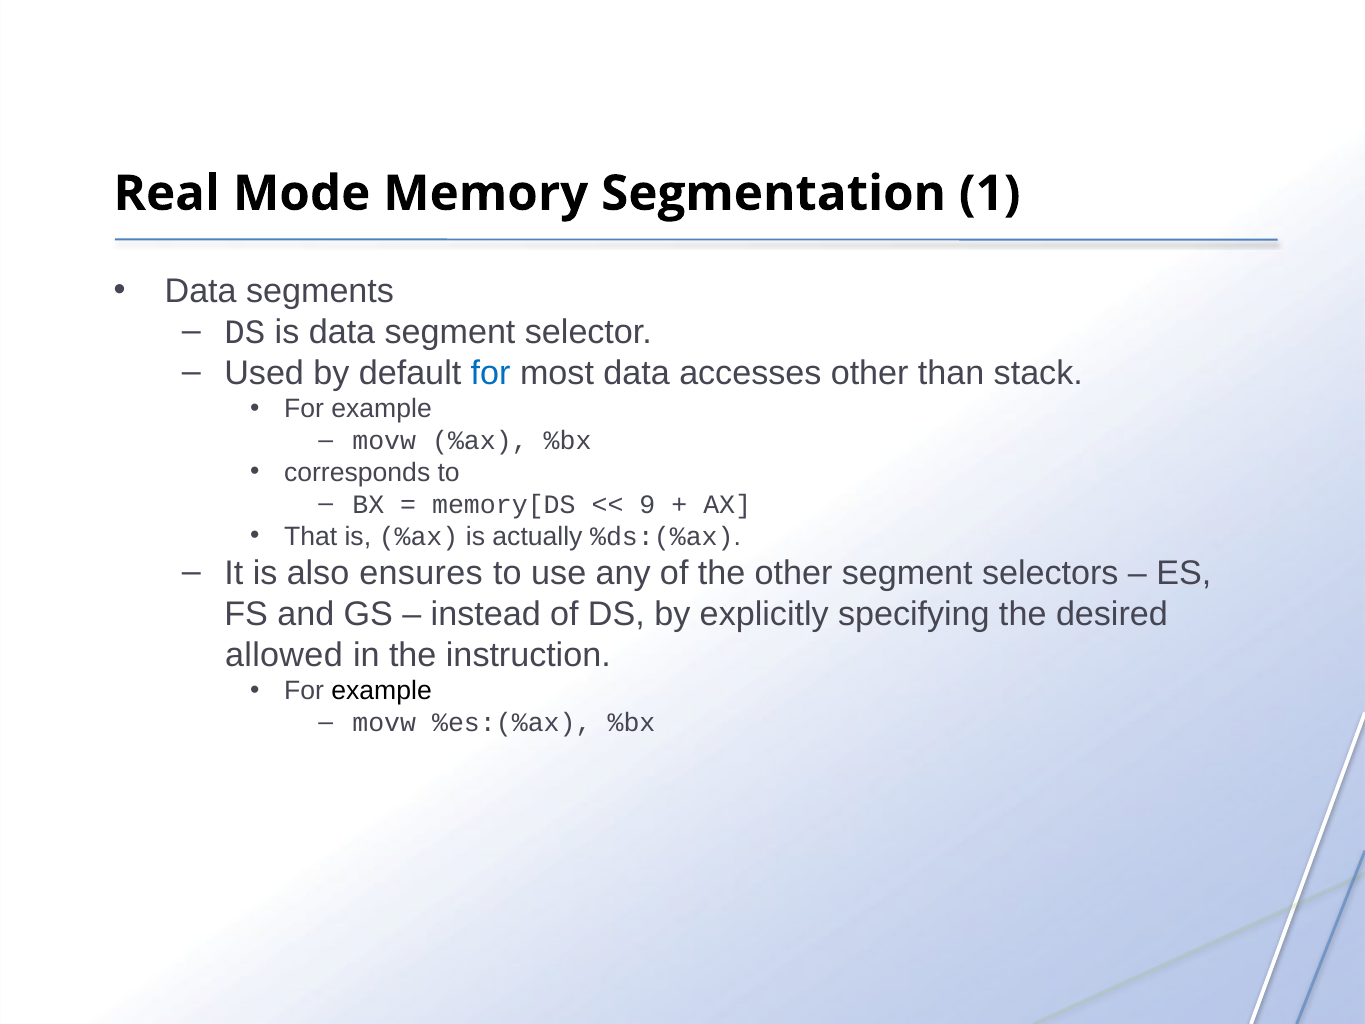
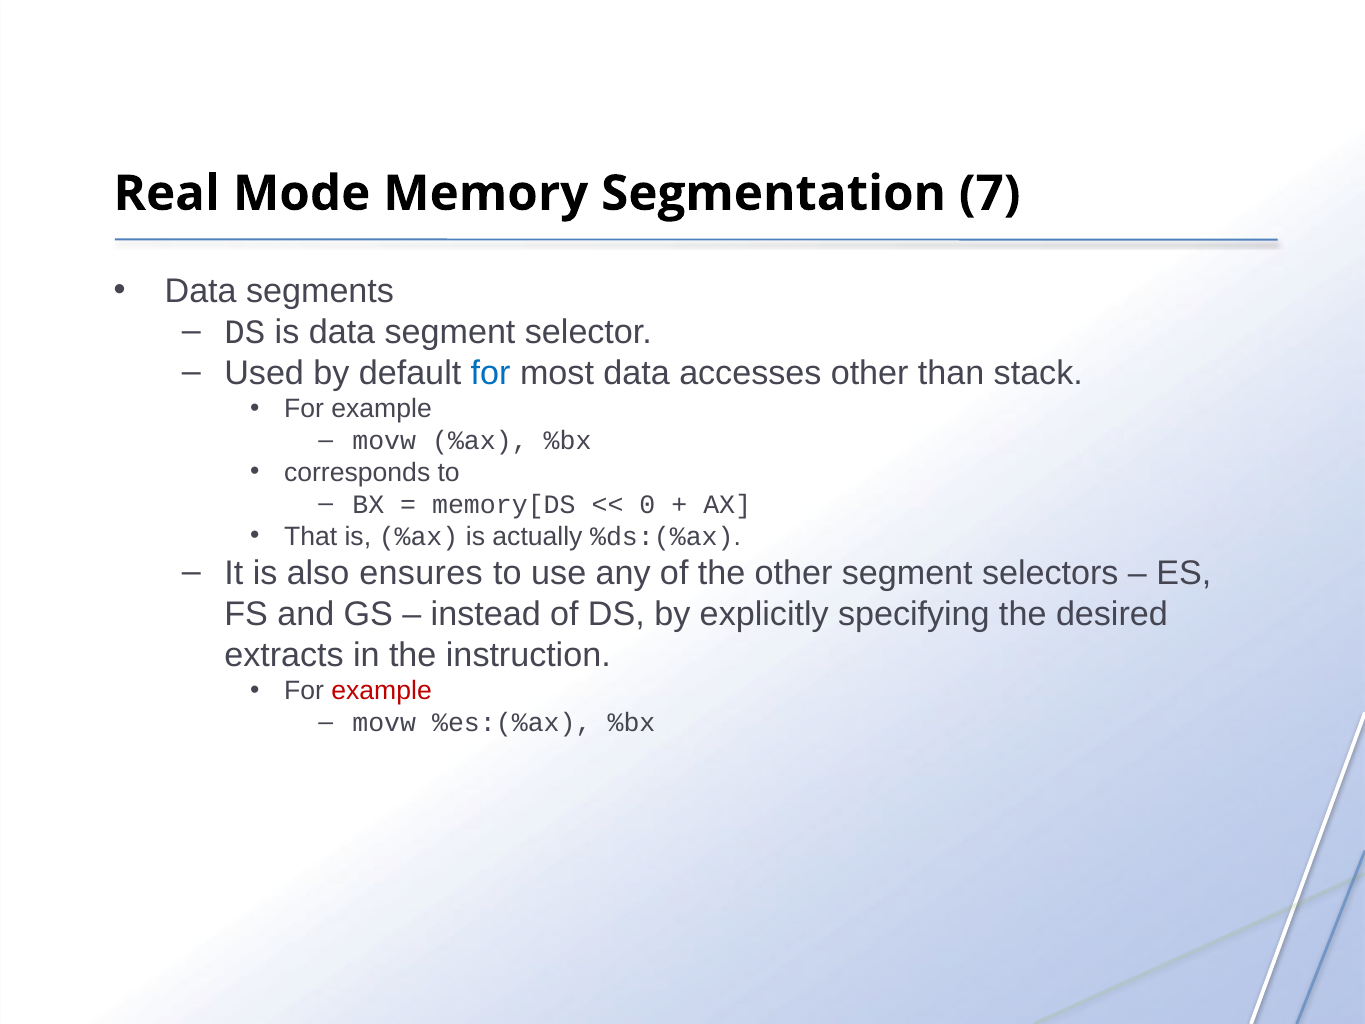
1: 1 -> 7
9: 9 -> 0
allowed: allowed -> extracts
example at (382, 691) colour: black -> red
